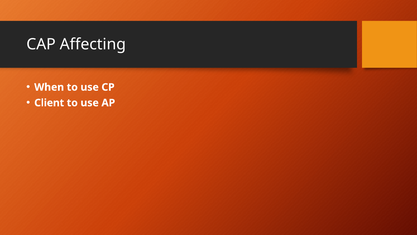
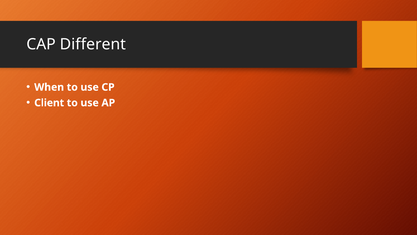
Affecting: Affecting -> Different
